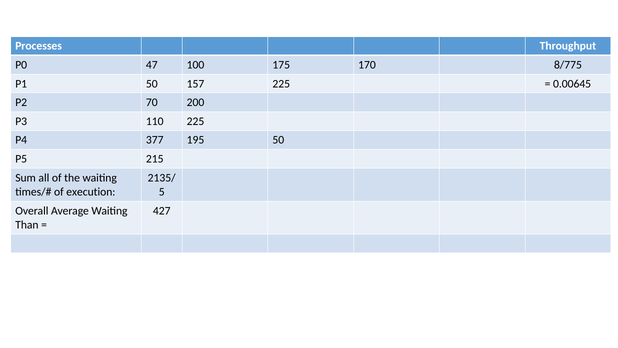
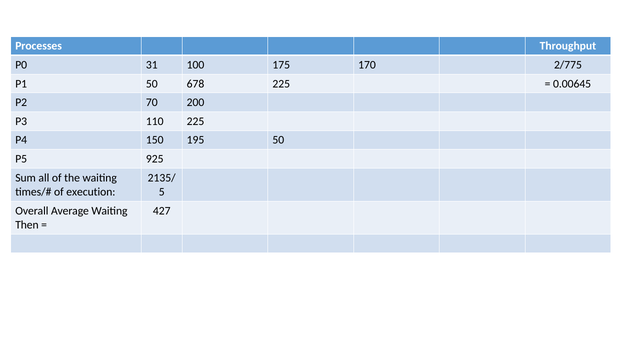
47: 47 -> 31
8/775: 8/775 -> 2/775
157: 157 -> 678
377: 377 -> 150
215: 215 -> 925
Than: Than -> Then
